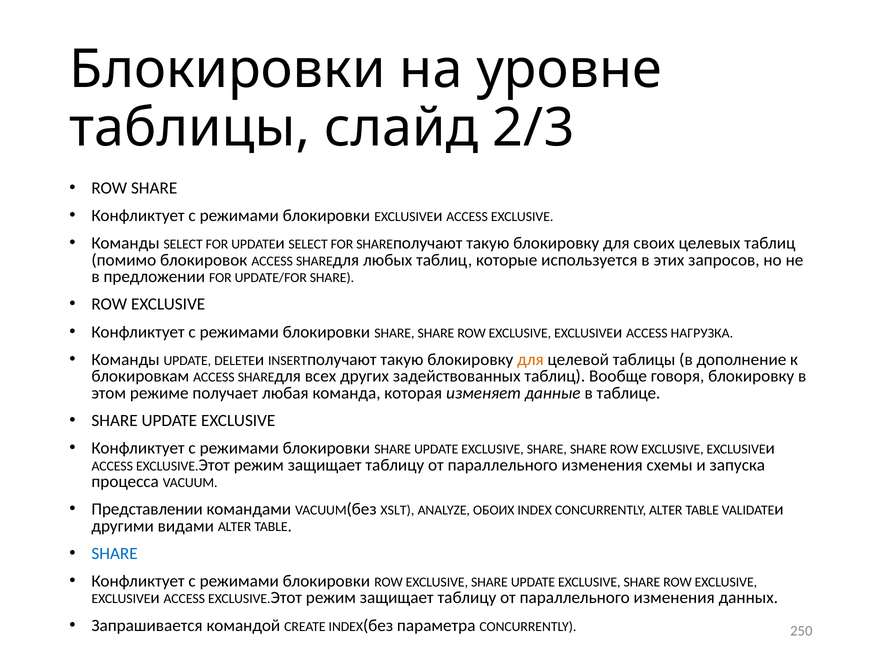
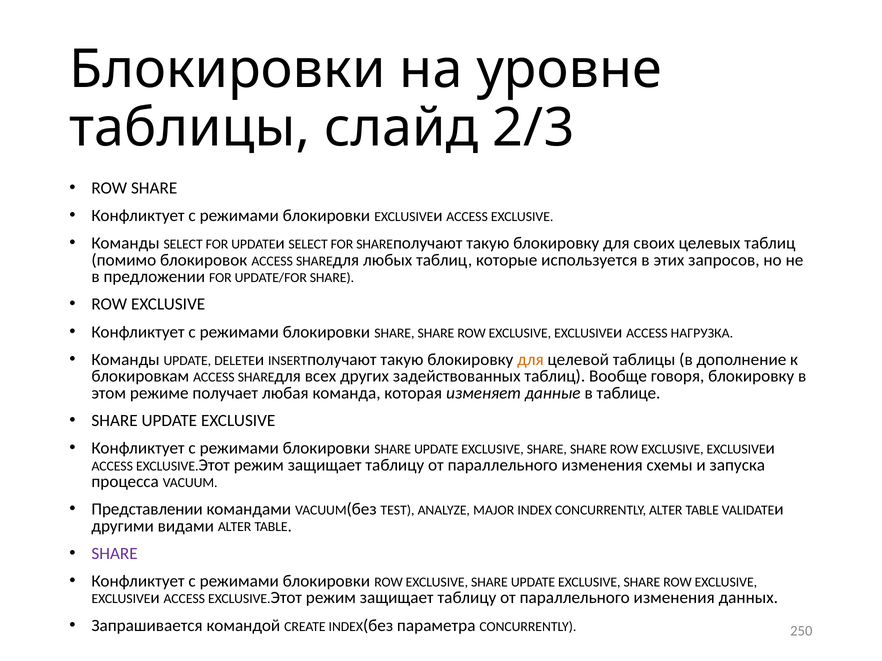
XSLT: XSLT -> TEST
ОБОИХ: ОБОИХ -> MAJOR
SHARE at (115, 554) colour: blue -> purple
